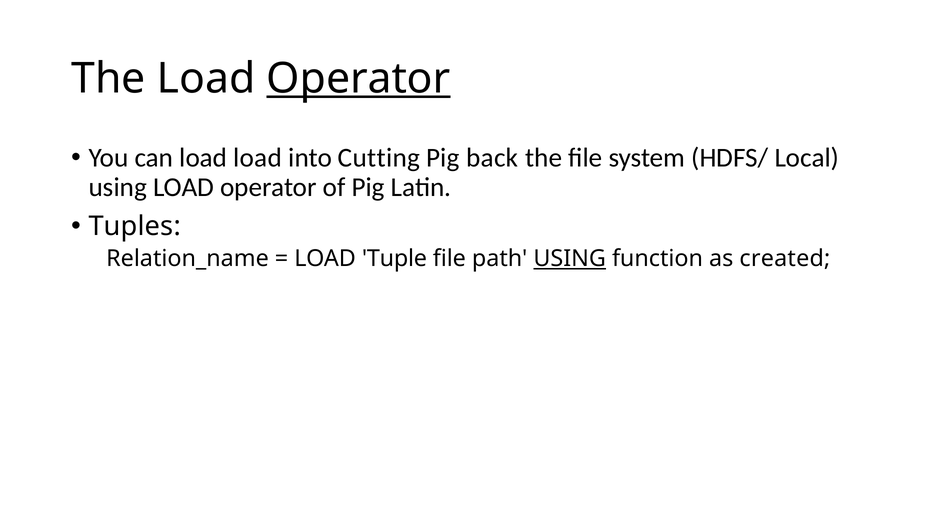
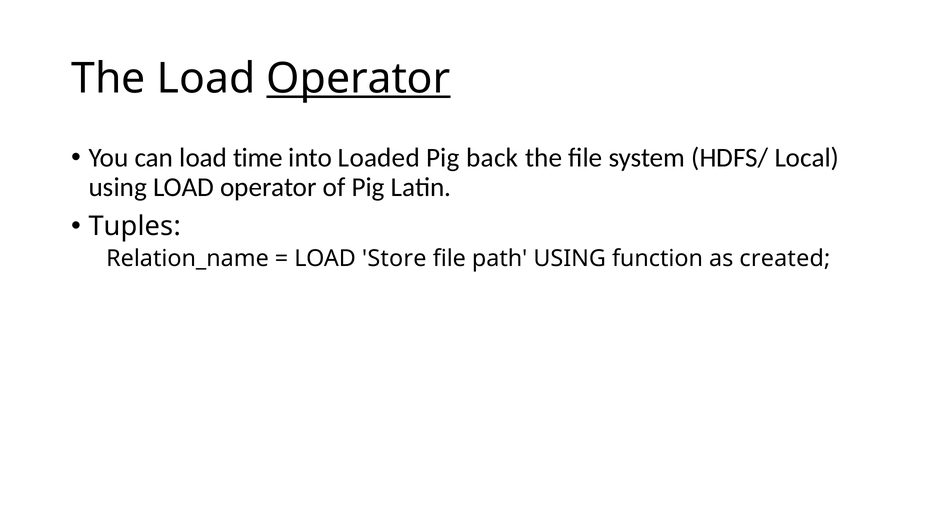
load load: load -> time
Cutting: Cutting -> Loaded
Tuple: Tuple -> Store
USING at (570, 259) underline: present -> none
